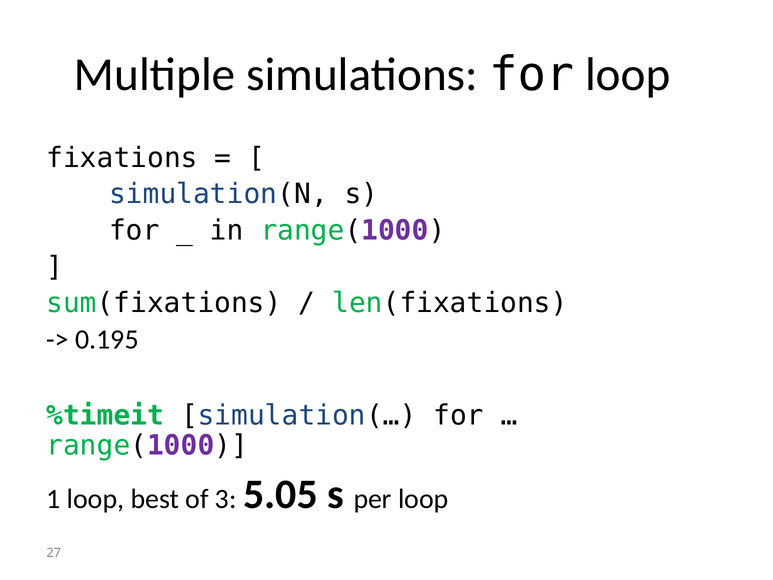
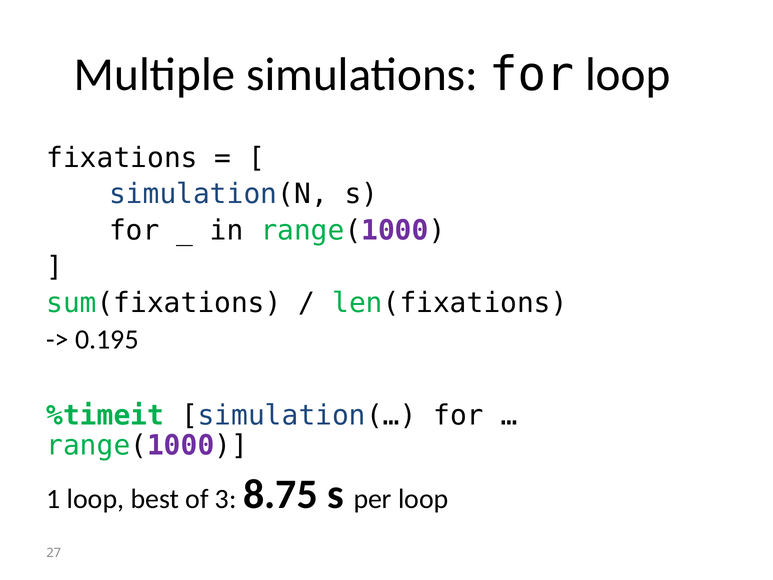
5.05: 5.05 -> 8.75
